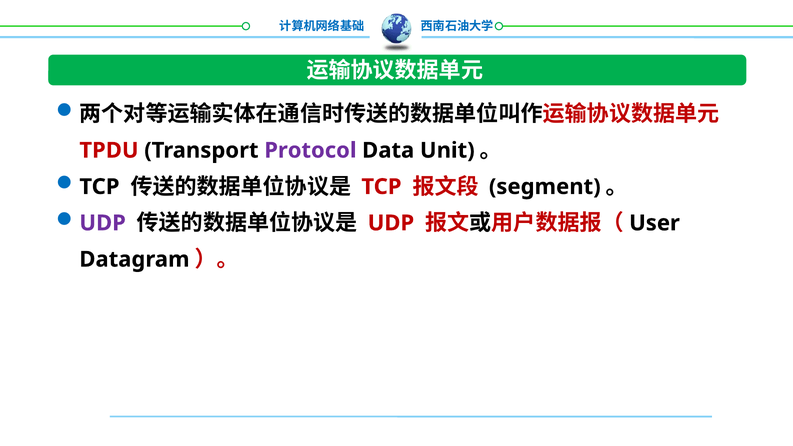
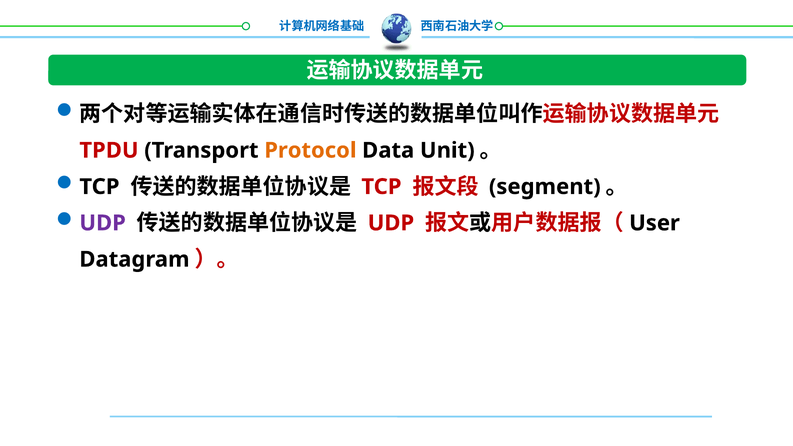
Protocol colour: purple -> orange
